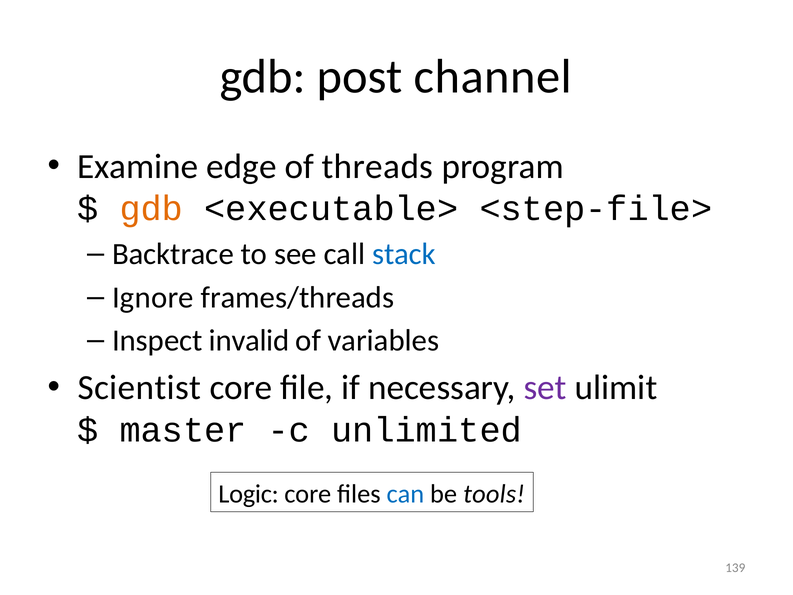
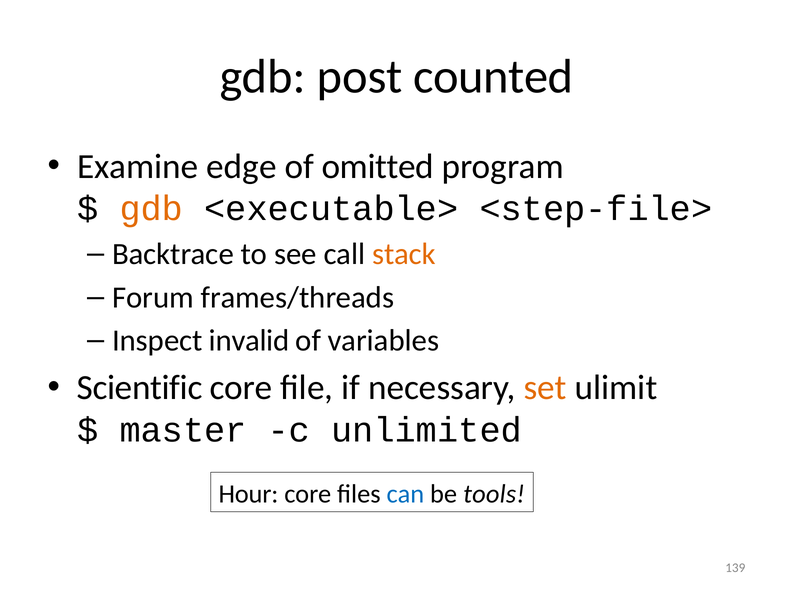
channel: channel -> counted
threads: threads -> omitted
stack colour: blue -> orange
Ignore: Ignore -> Forum
Scientist: Scientist -> Scientific
set colour: purple -> orange
Logic: Logic -> Hour
